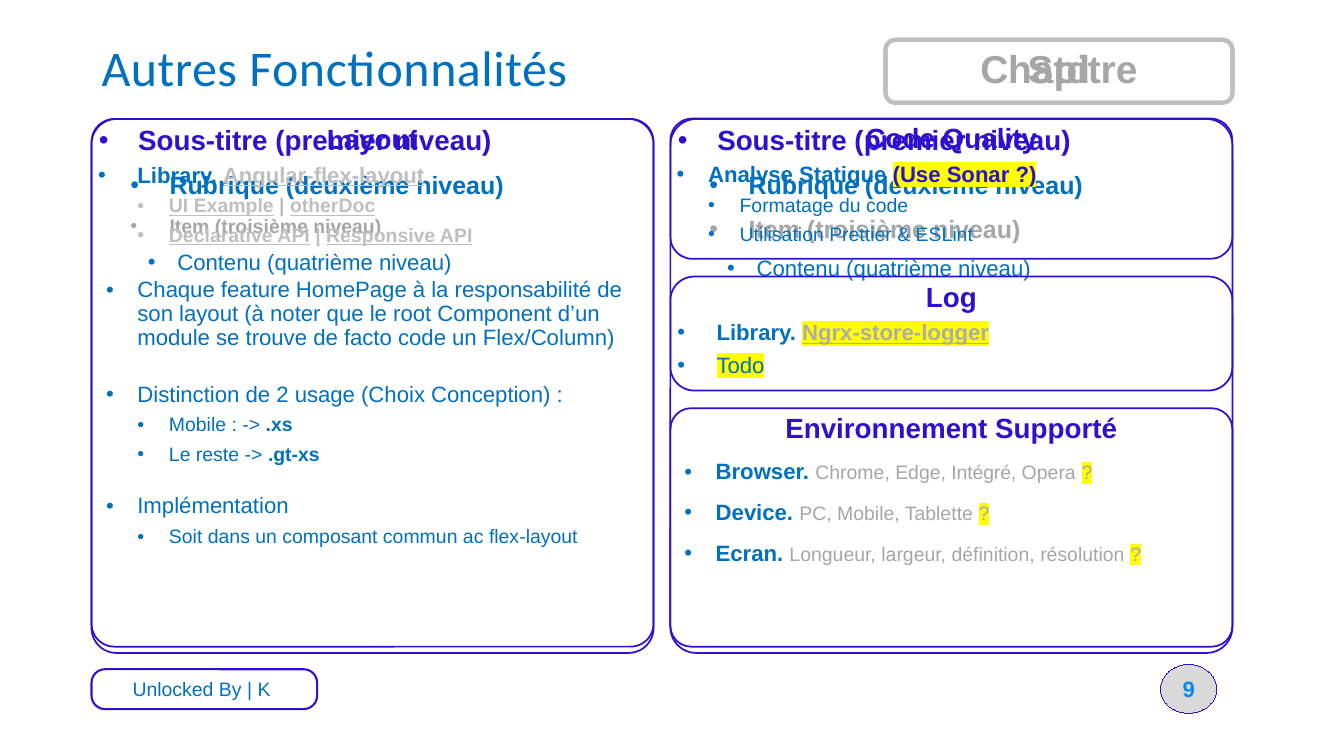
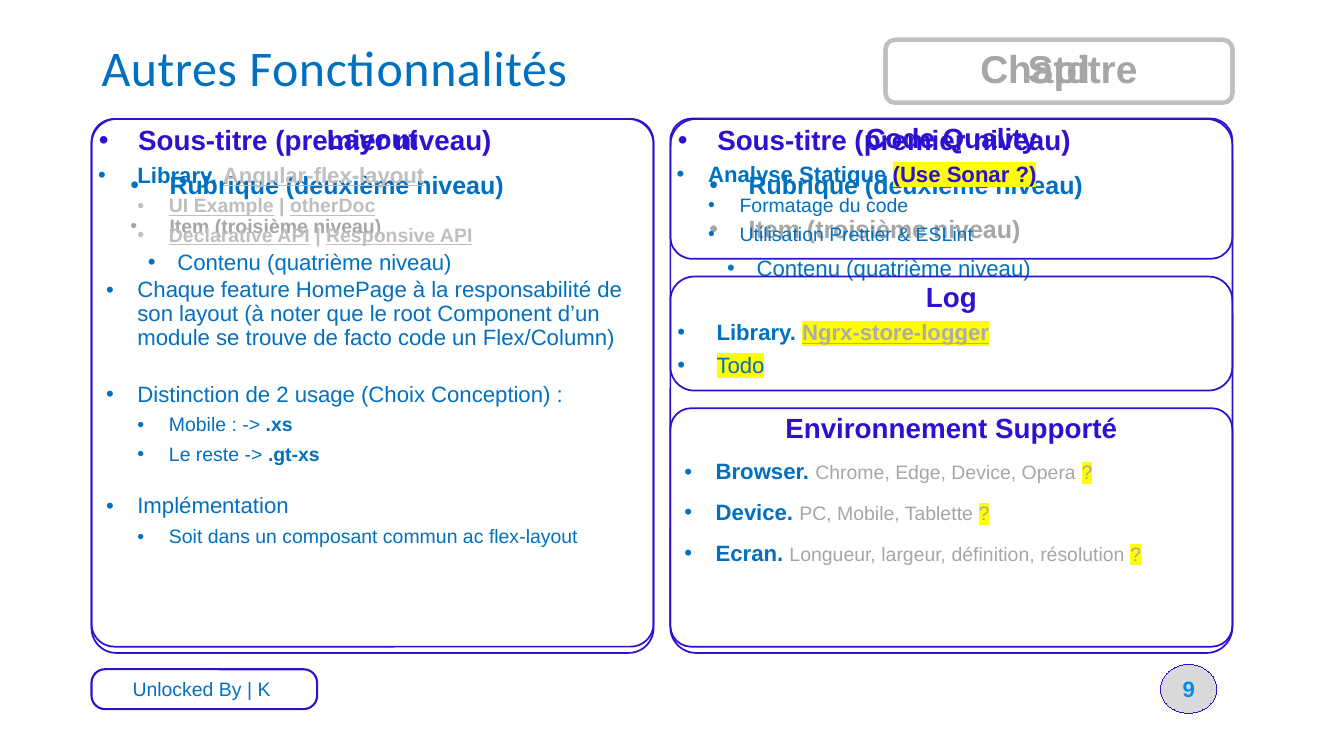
Edge Intégré: Intégré -> Device
